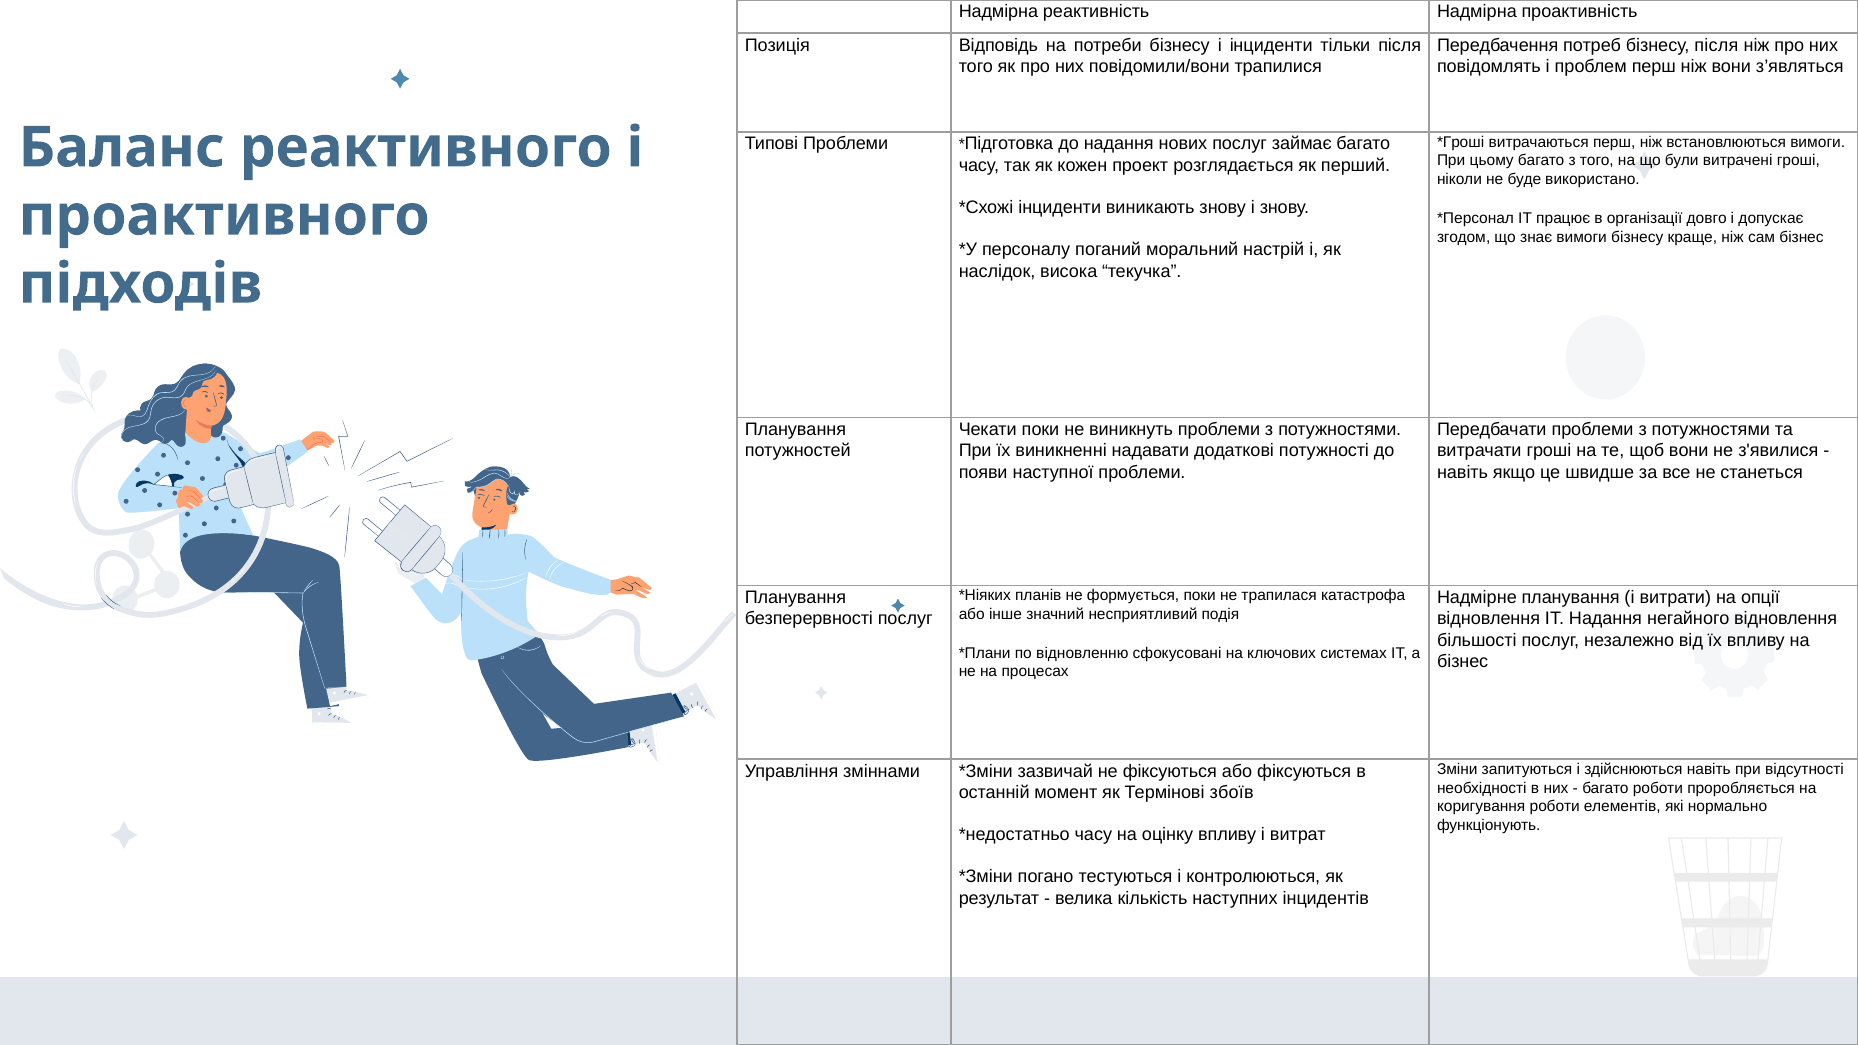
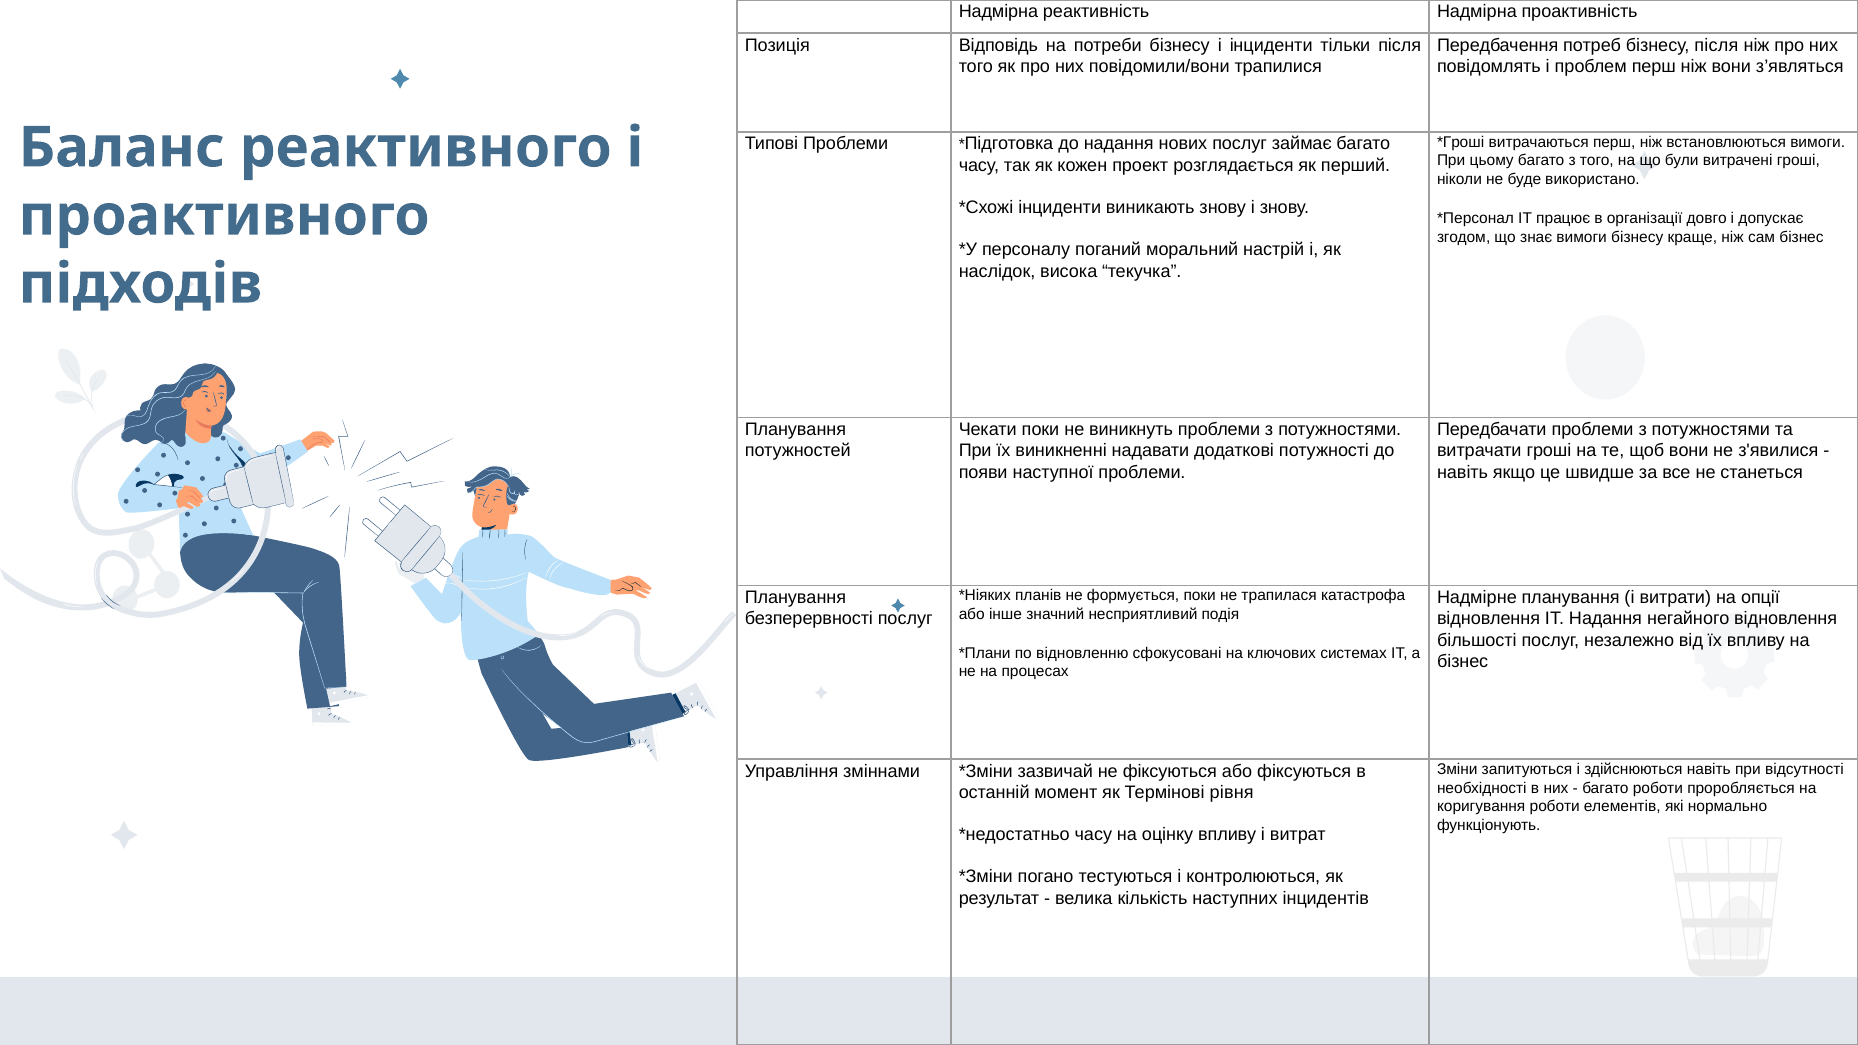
збоїв: збоїв -> рівня
